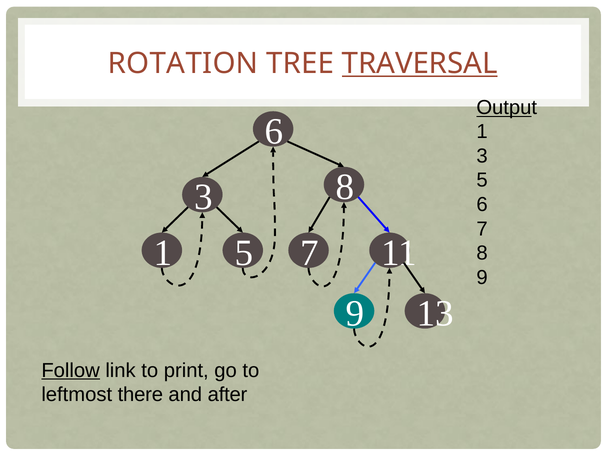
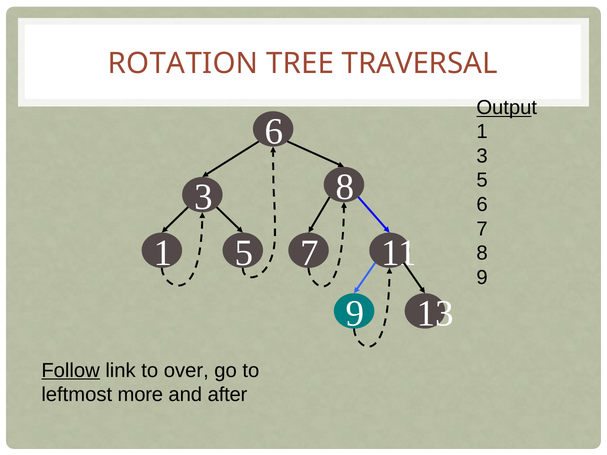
TRAVERSAL underline: present -> none
print: print -> over
there: there -> more
